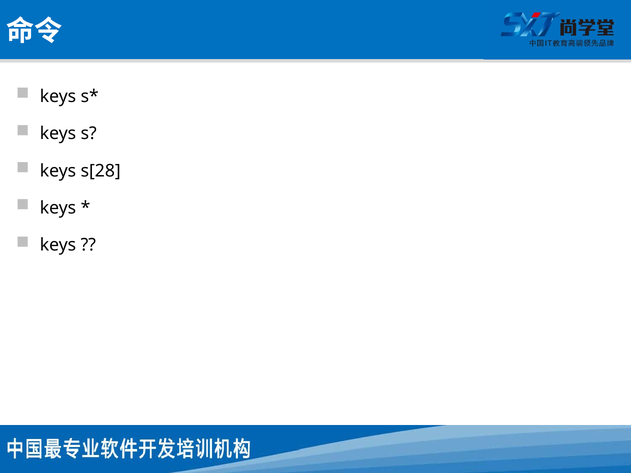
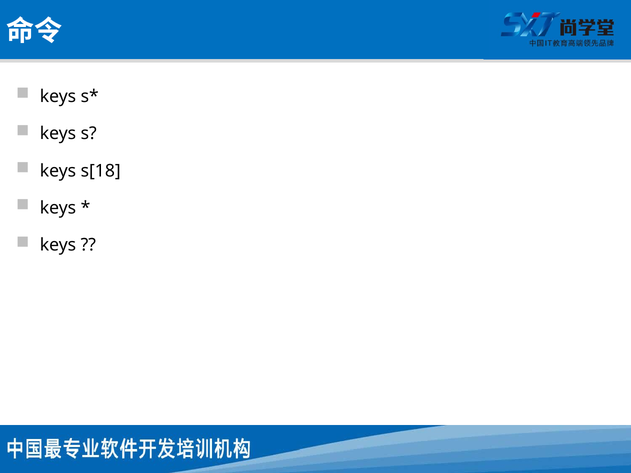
s[28: s[28 -> s[18
